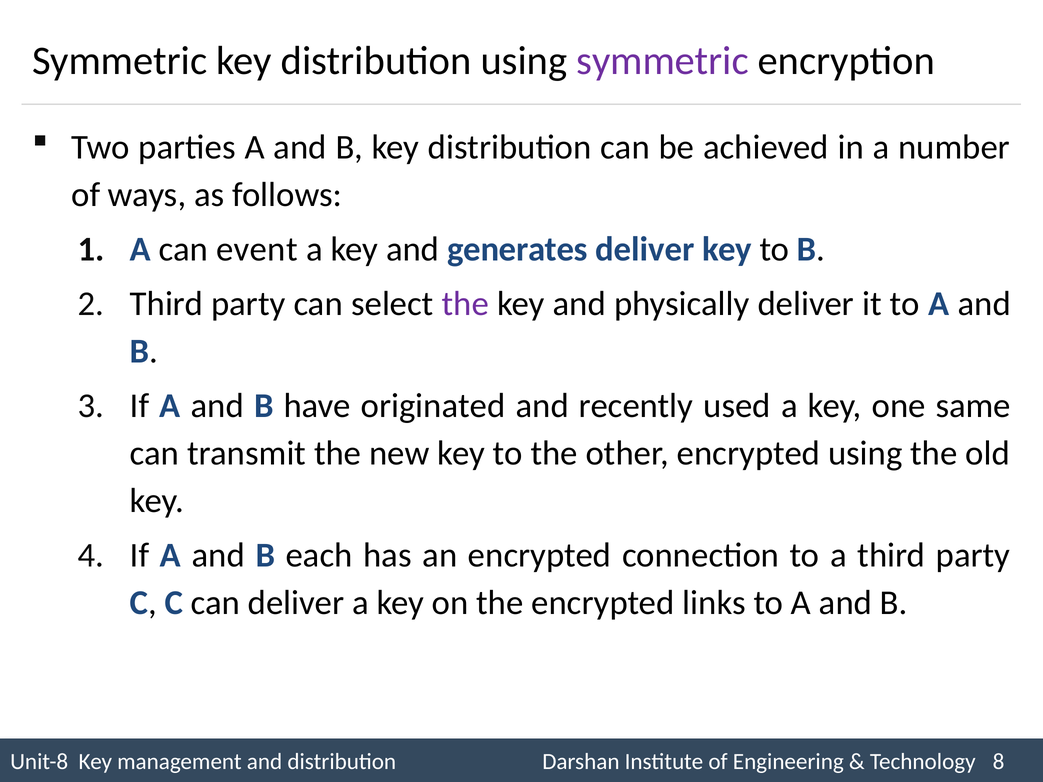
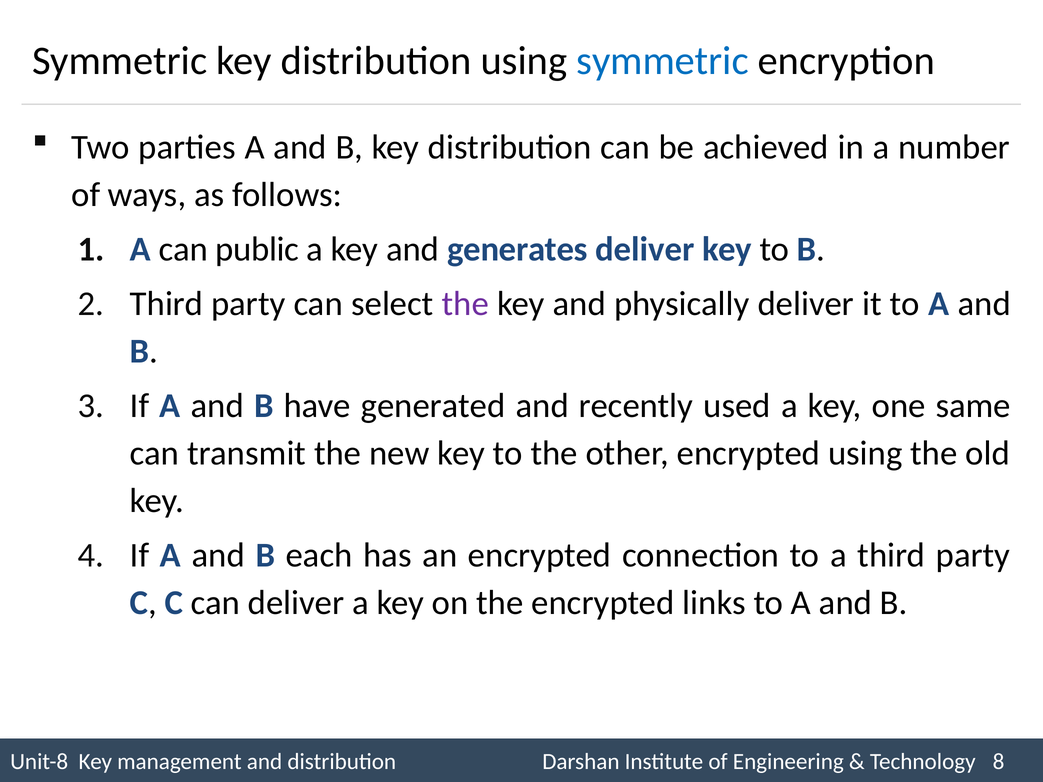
symmetric at (663, 61) colour: purple -> blue
event: event -> public
originated: originated -> generated
